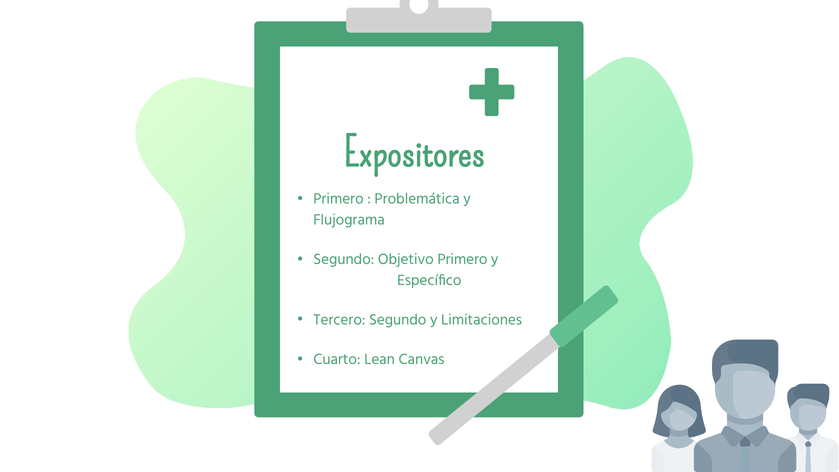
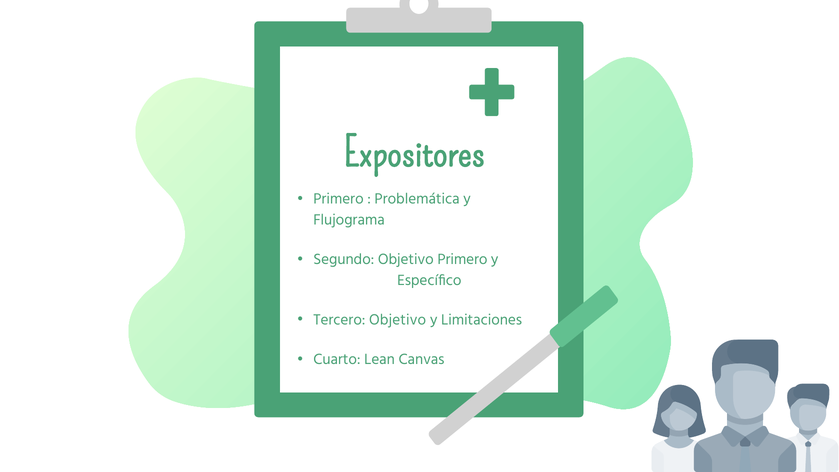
Tercero Segundo: Segundo -> Objetivo
